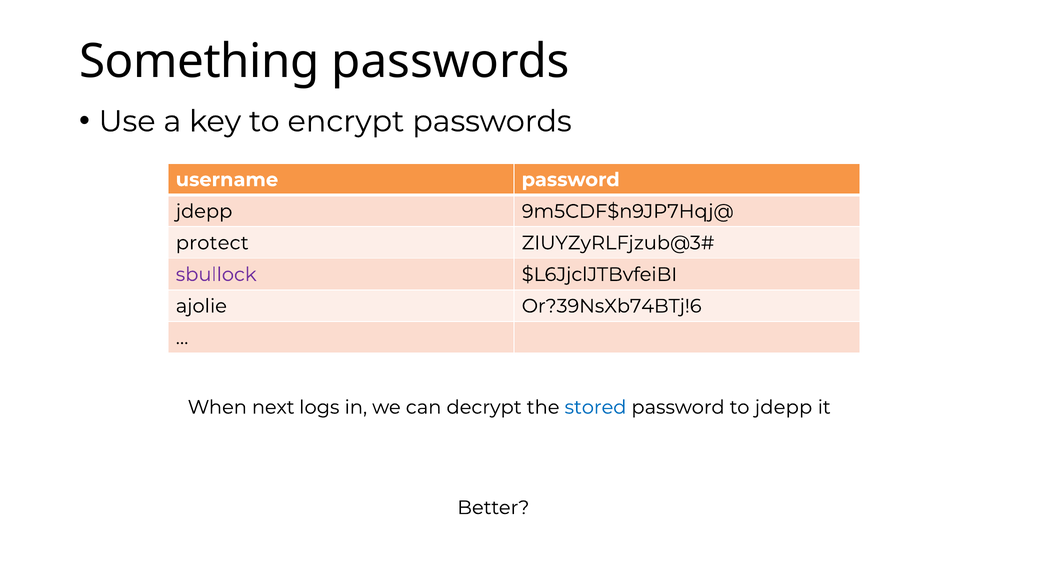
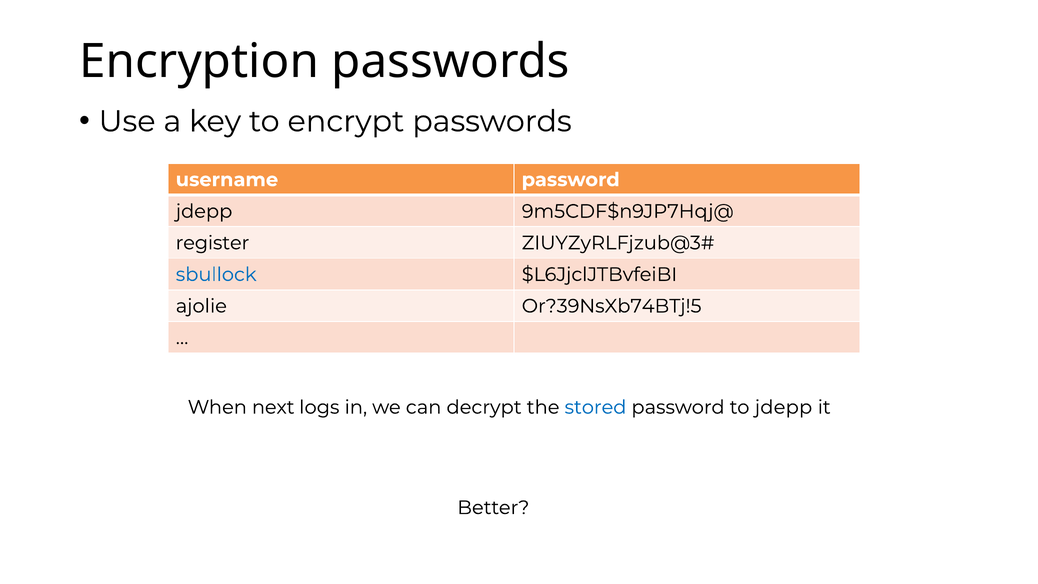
Something: Something -> Encryption
protect: protect -> register
sbullock colour: purple -> blue
Or?39NsXb74BTj!6: Or?39NsXb74BTj!6 -> Or?39NsXb74BTj!5
